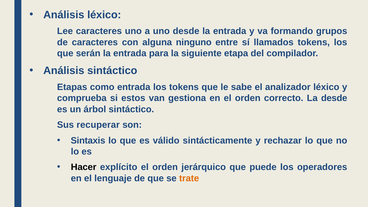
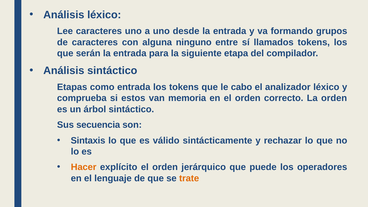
sabe: sabe -> cabo
gestiona: gestiona -> memoria
La desde: desde -> orden
recuperar: recuperar -> secuencia
Hacer colour: black -> orange
